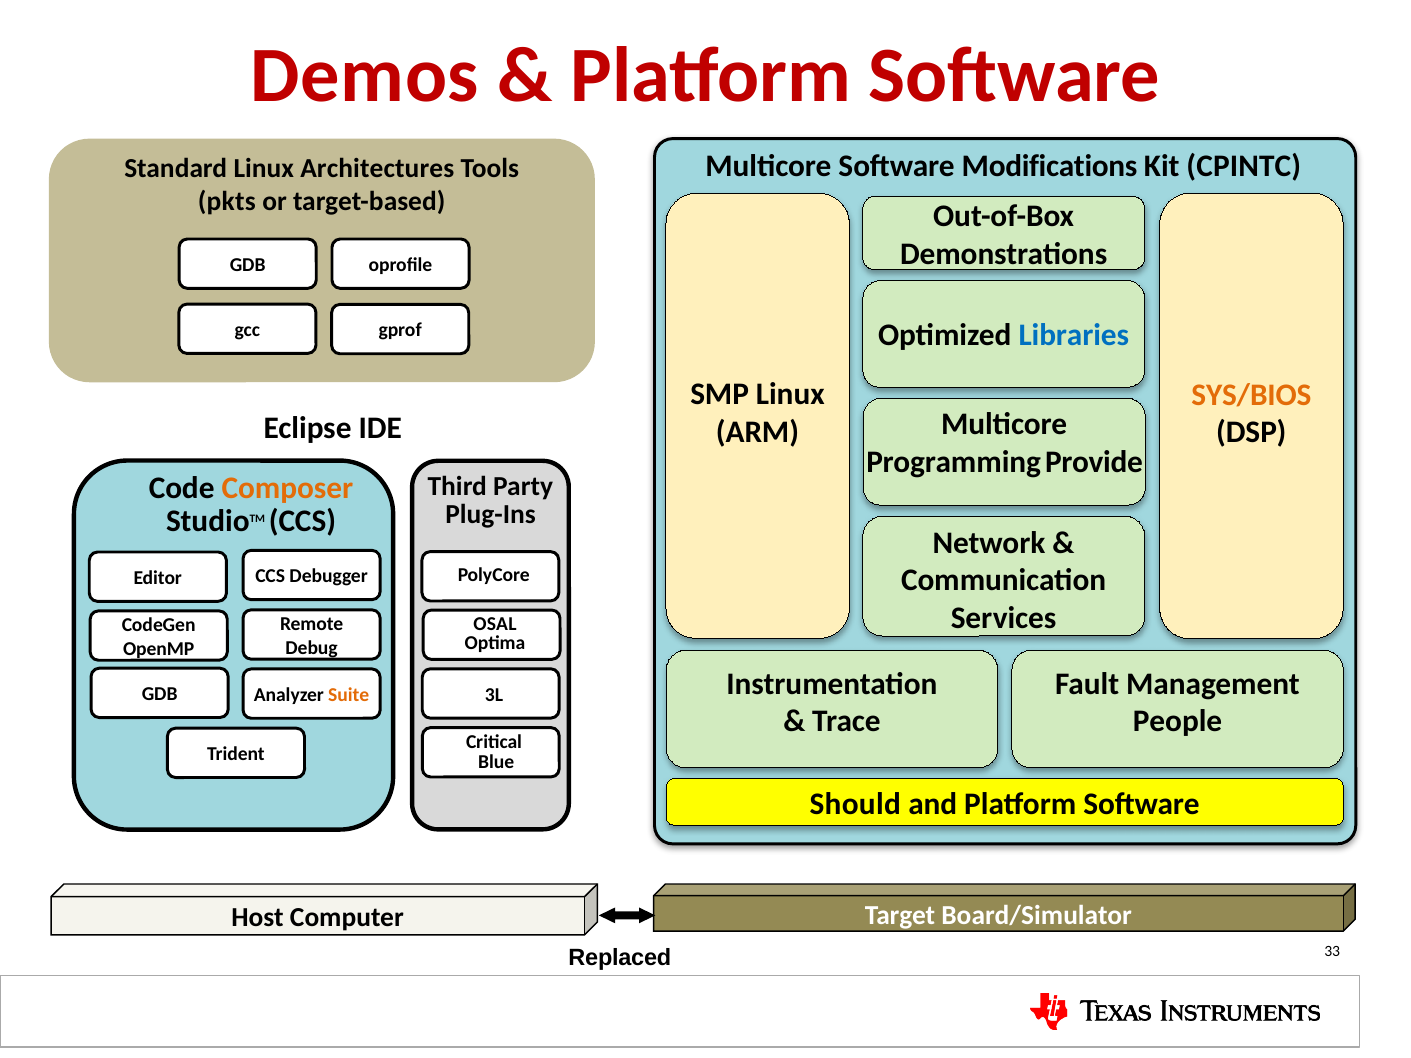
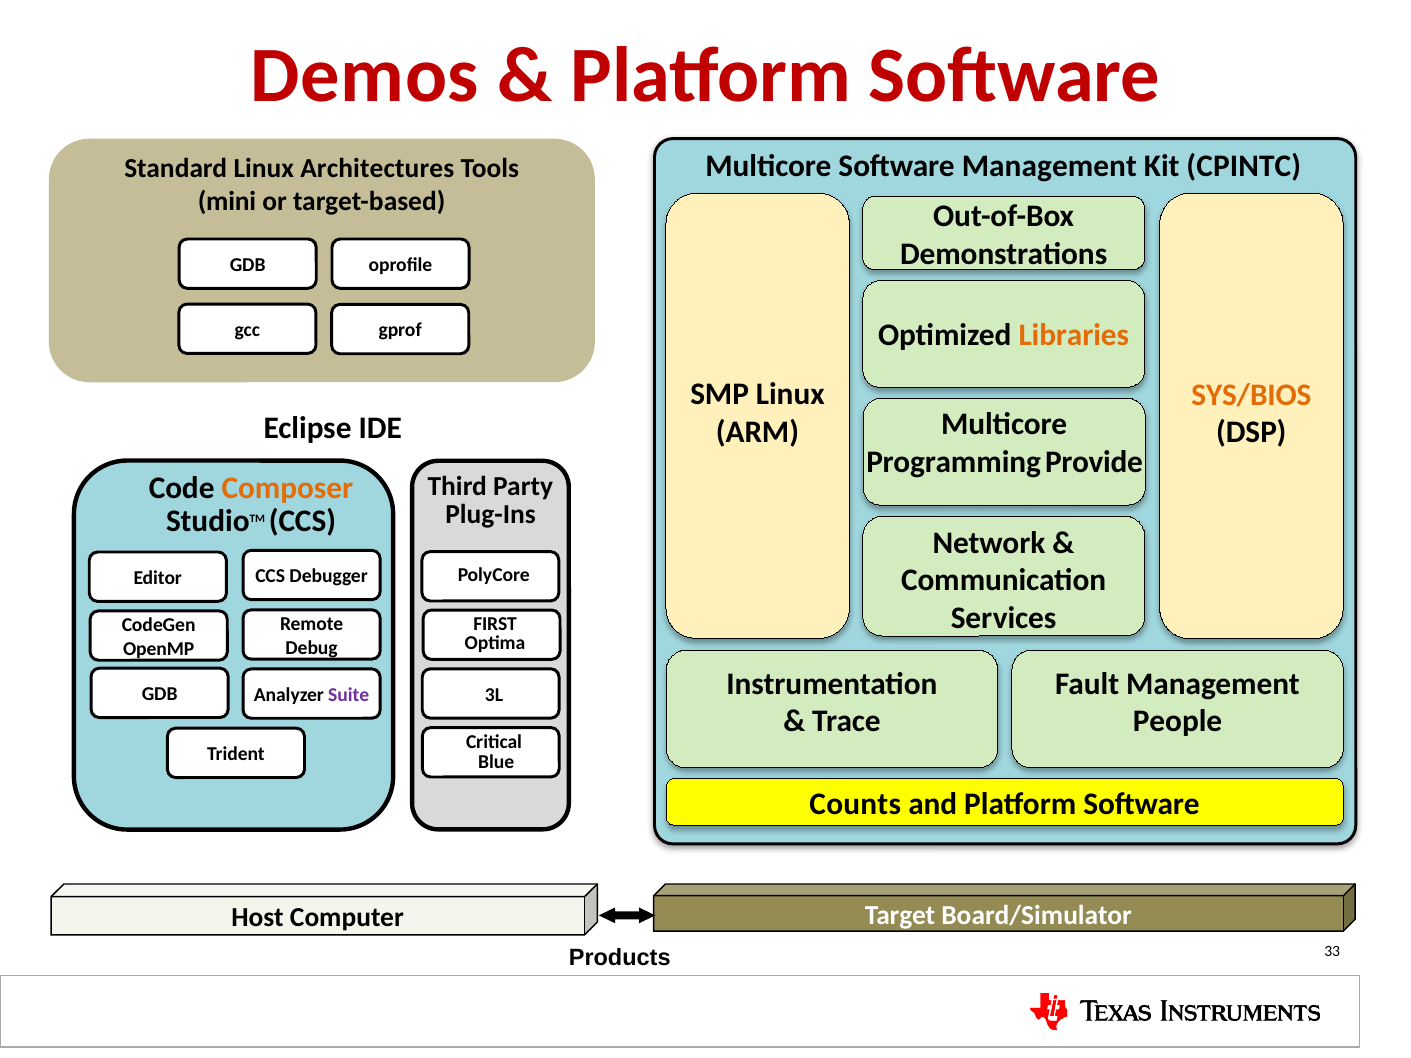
Software Modifications: Modifications -> Management
pkts: pkts -> mini
Libraries colour: blue -> orange
OSAL: OSAL -> FIRST
Suite colour: orange -> purple
Should: Should -> Counts
Replaced: Replaced -> Products
